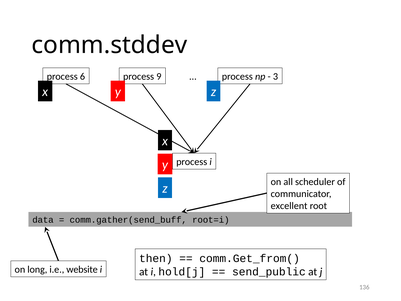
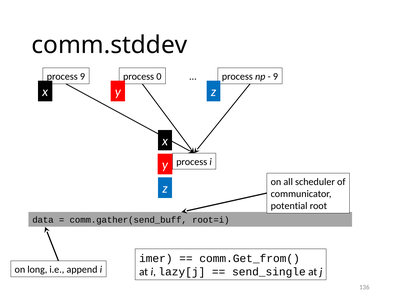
process 6: 6 -> 9
9: 9 -> 0
3 at (275, 77): 3 -> 9
excellent: excellent -> potential
then: then -> imer
website: website -> append
hold[j: hold[j -> lazy[j
send_public: send_public -> send_single
